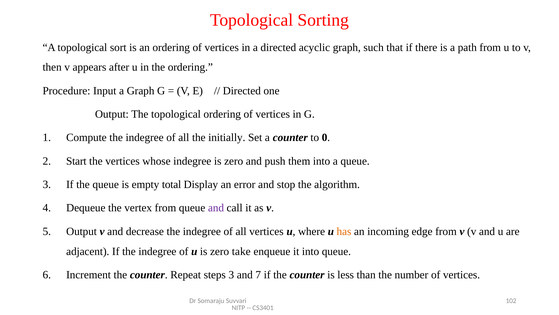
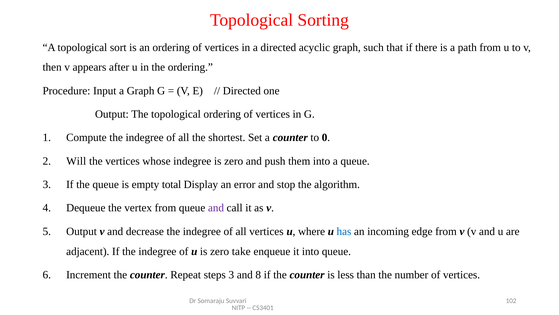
initially: initially -> shortest
Start: Start -> Will
has colour: orange -> blue
7: 7 -> 8
